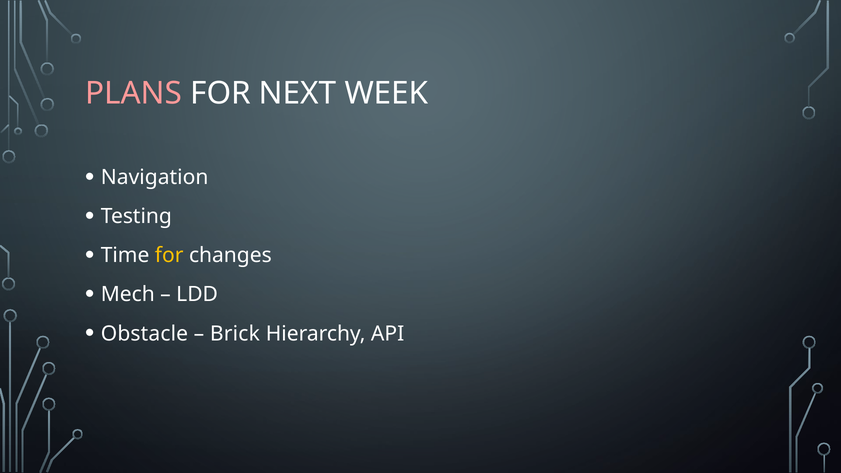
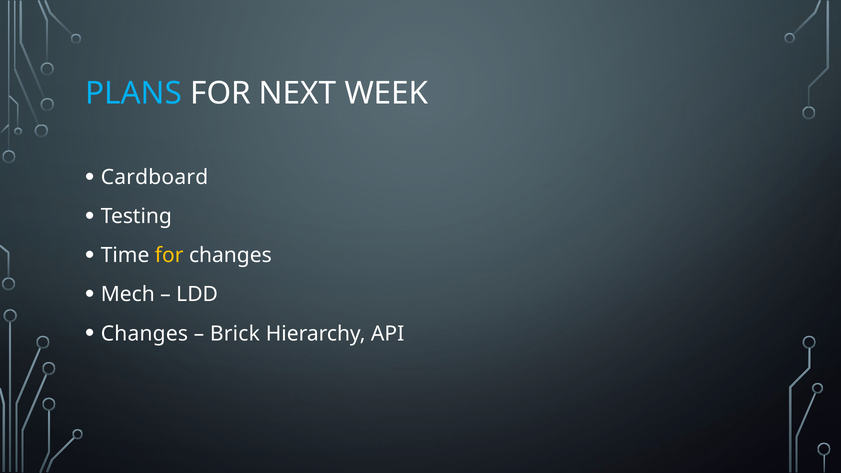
PLANS colour: pink -> light blue
Navigation: Navigation -> Cardboard
Obstacle at (144, 334): Obstacle -> Changes
